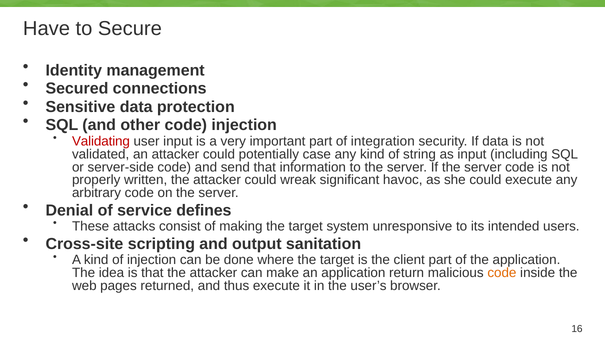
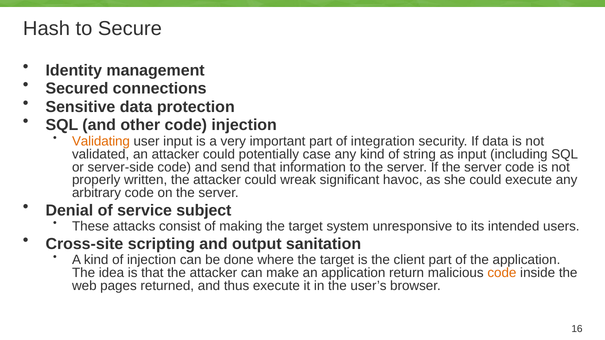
Have: Have -> Hash
Validating colour: red -> orange
defines: defines -> subject
